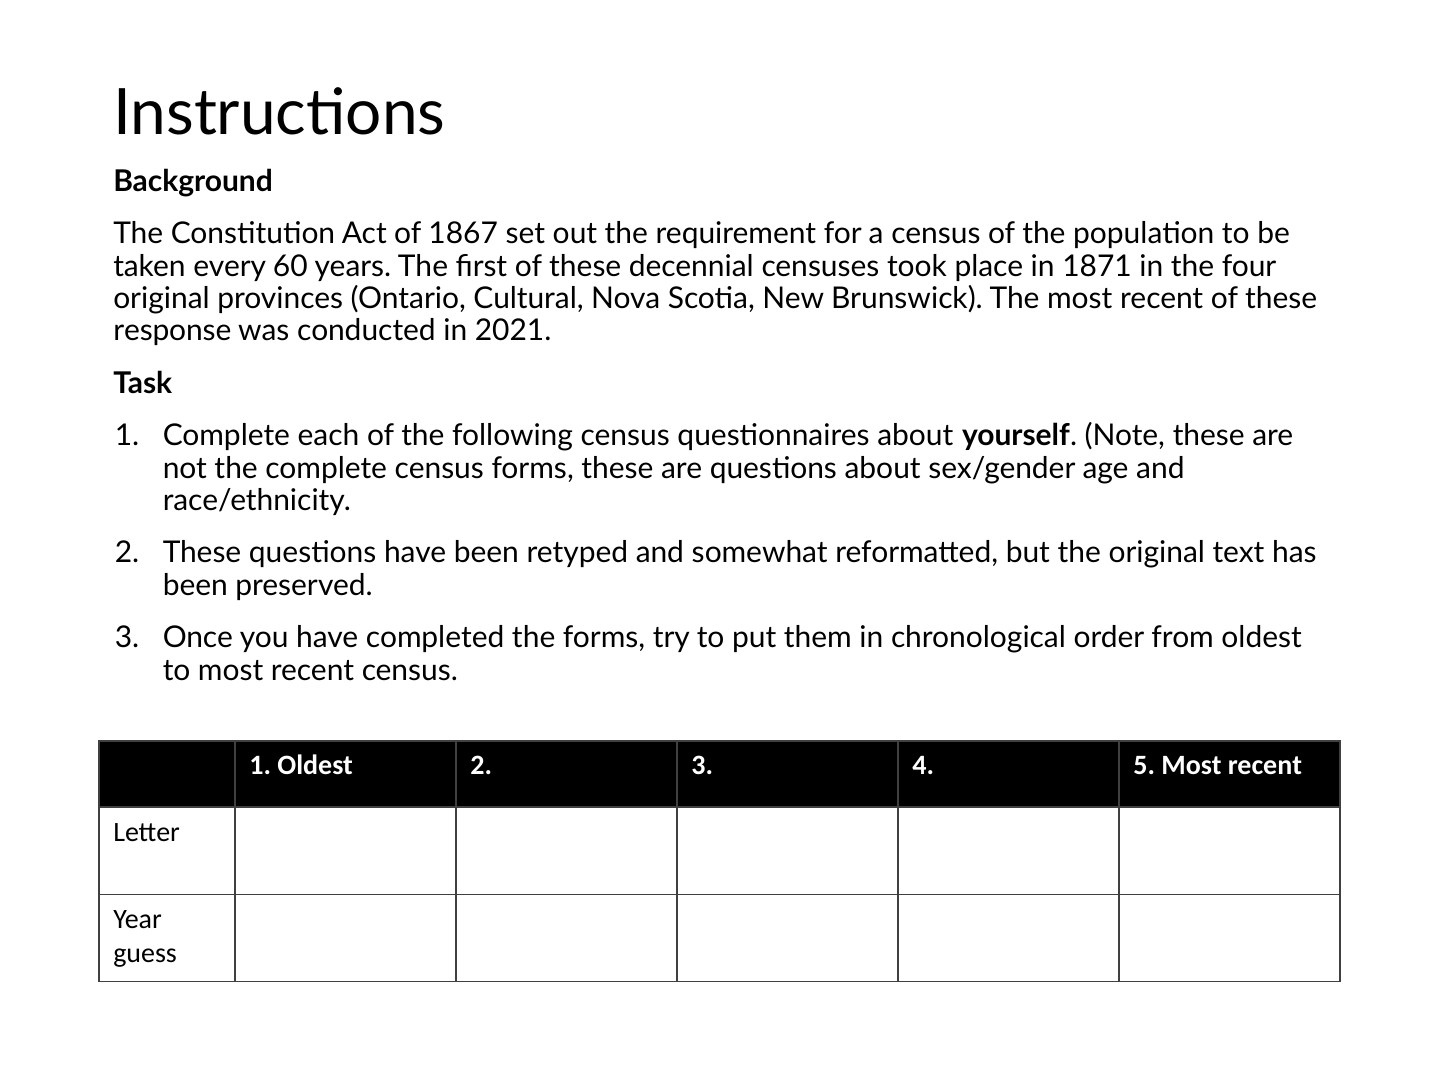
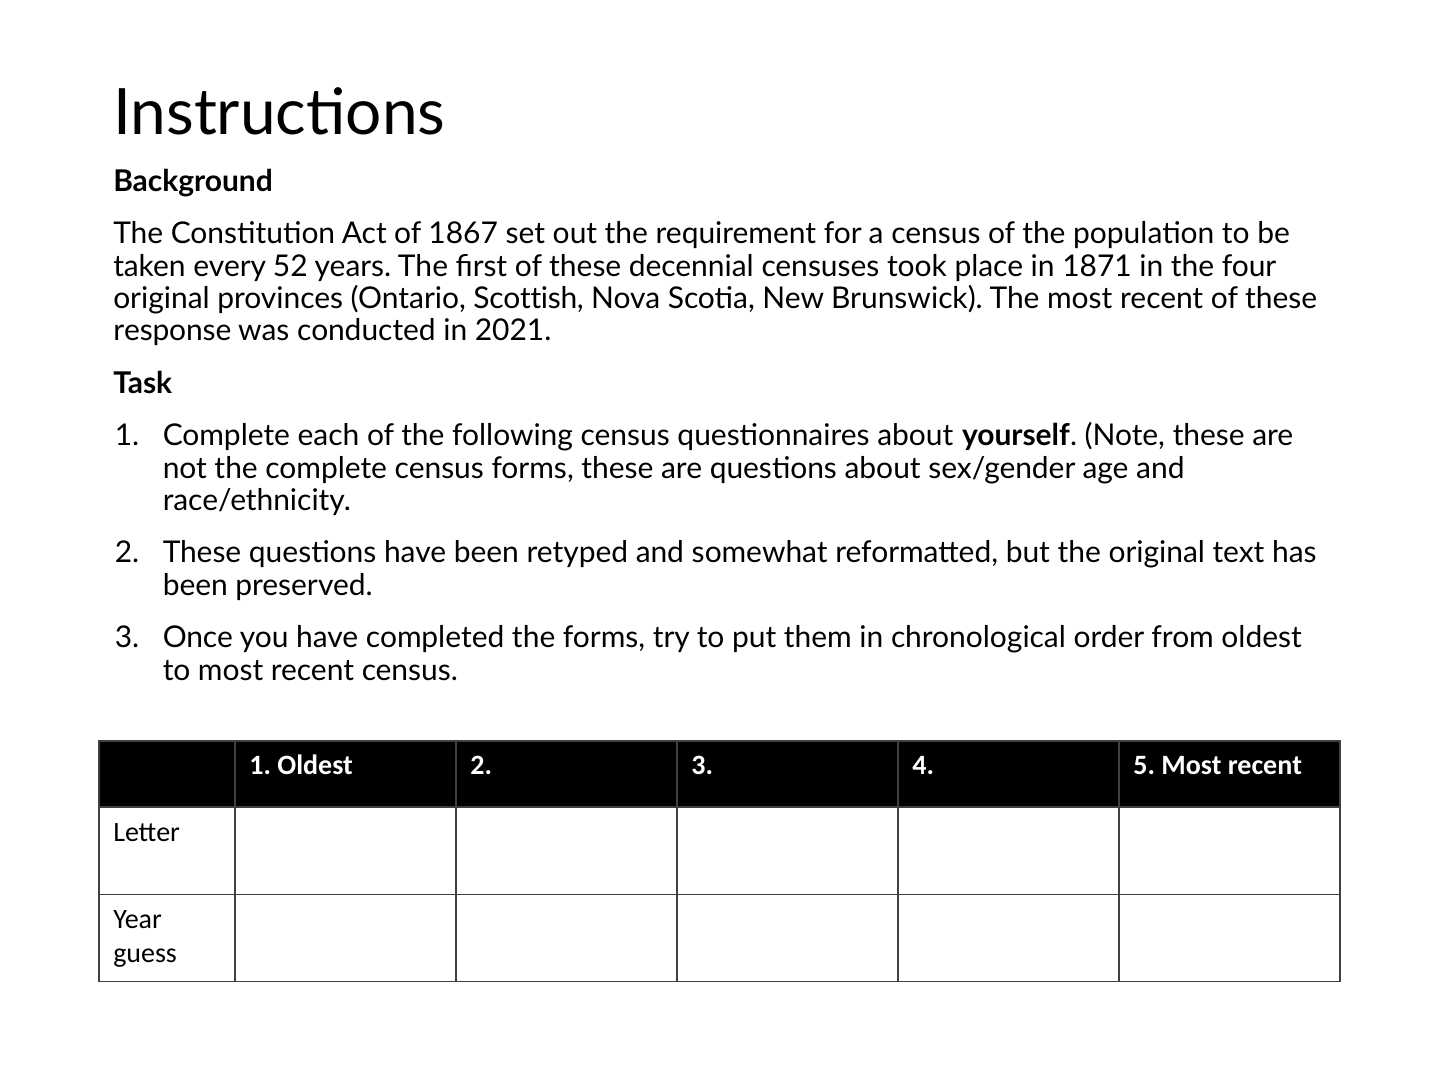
60: 60 -> 52
Cultural: Cultural -> Scottish
